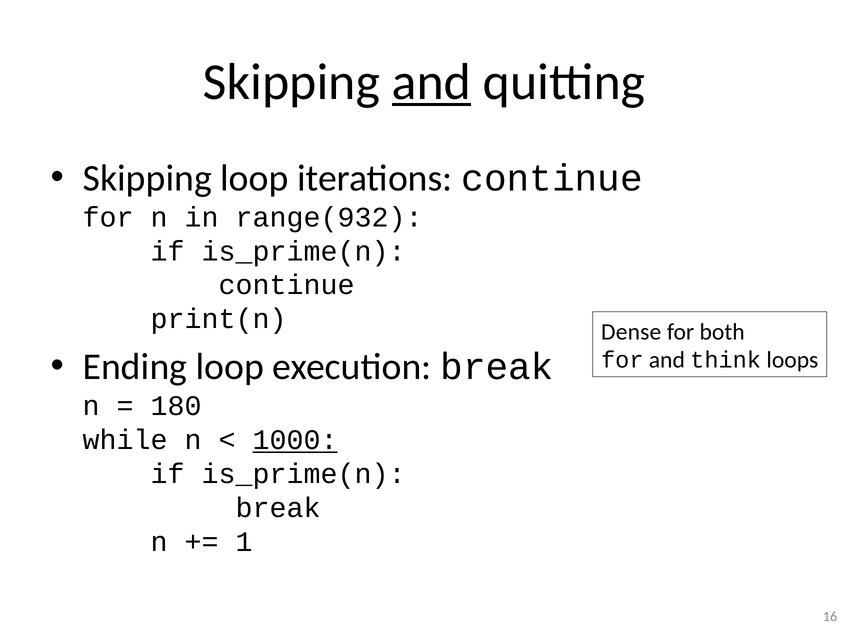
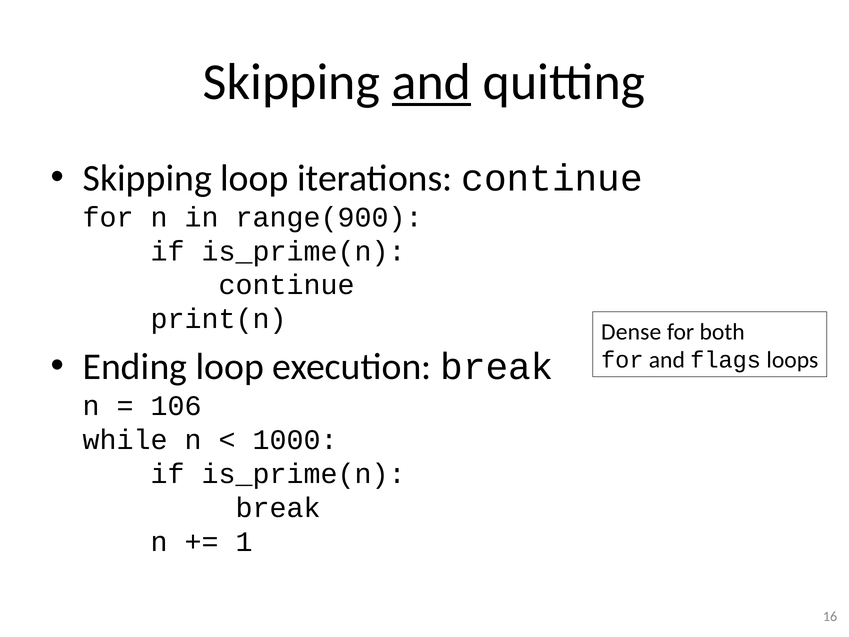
range(932: range(932 -> range(900
think: think -> flags
180: 180 -> 106
1000 underline: present -> none
